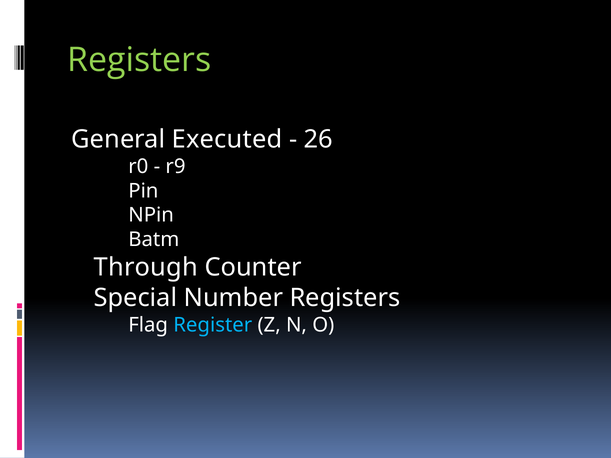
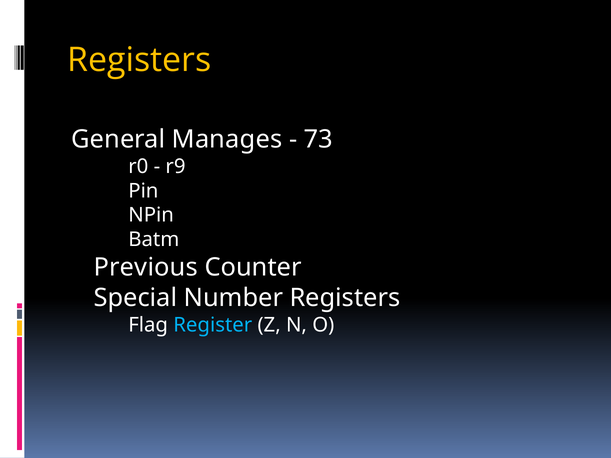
Registers at (139, 60) colour: light green -> yellow
Executed: Executed -> Manages
26: 26 -> 73
Through: Through -> Previous
